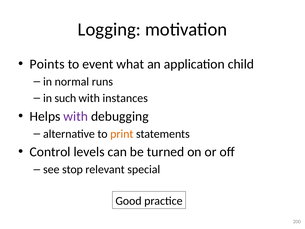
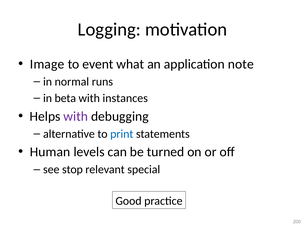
Points: Points -> Image
child: child -> note
such: such -> beta
print colour: orange -> blue
Control: Control -> Human
